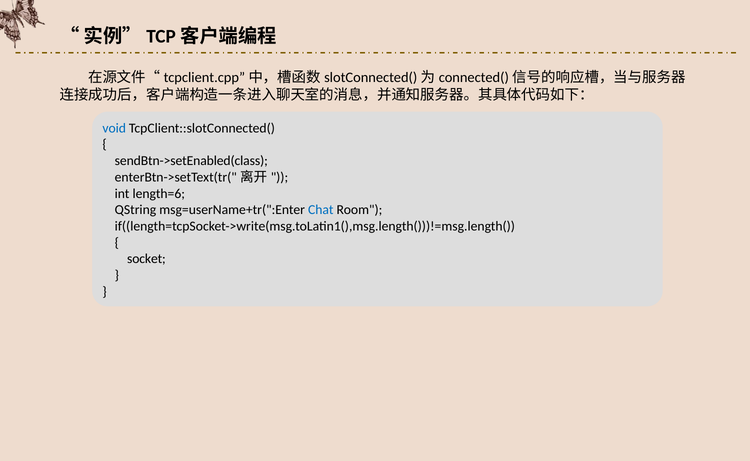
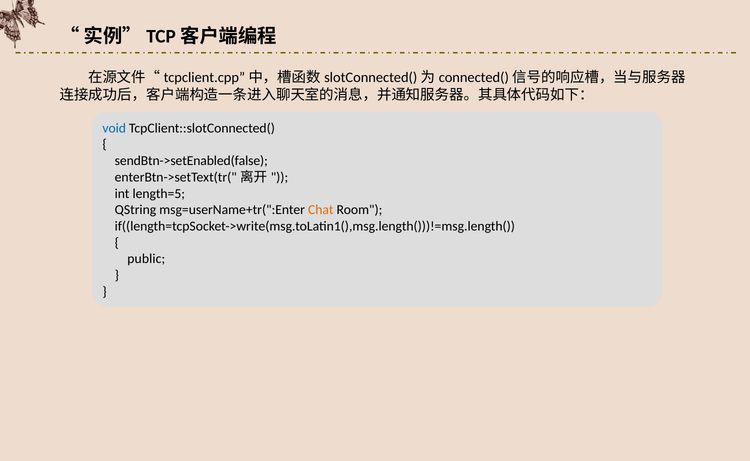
sendBtn->setEnabled(class: sendBtn->setEnabled(class -> sendBtn->setEnabled(false
length=6: length=6 -> length=5
Chat colour: blue -> orange
socket: socket -> public
